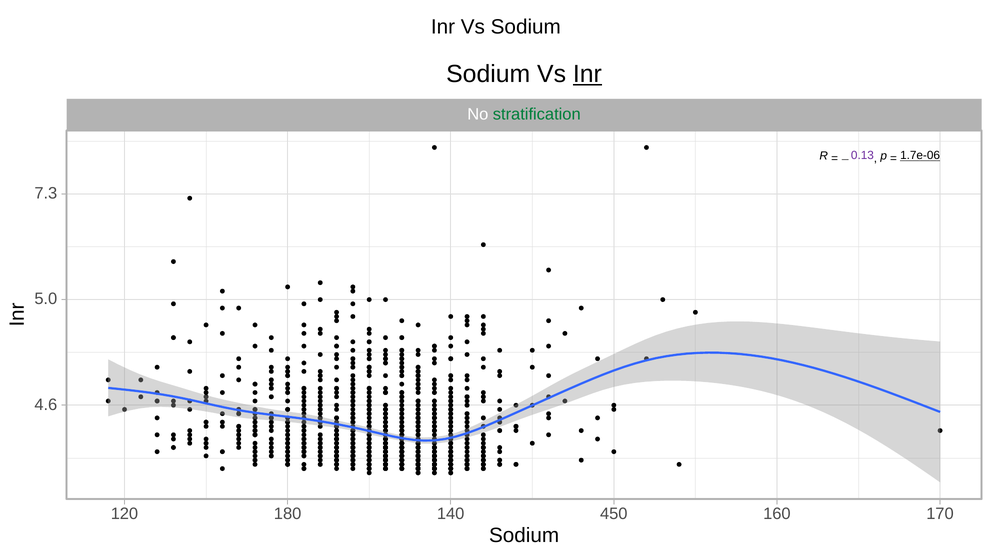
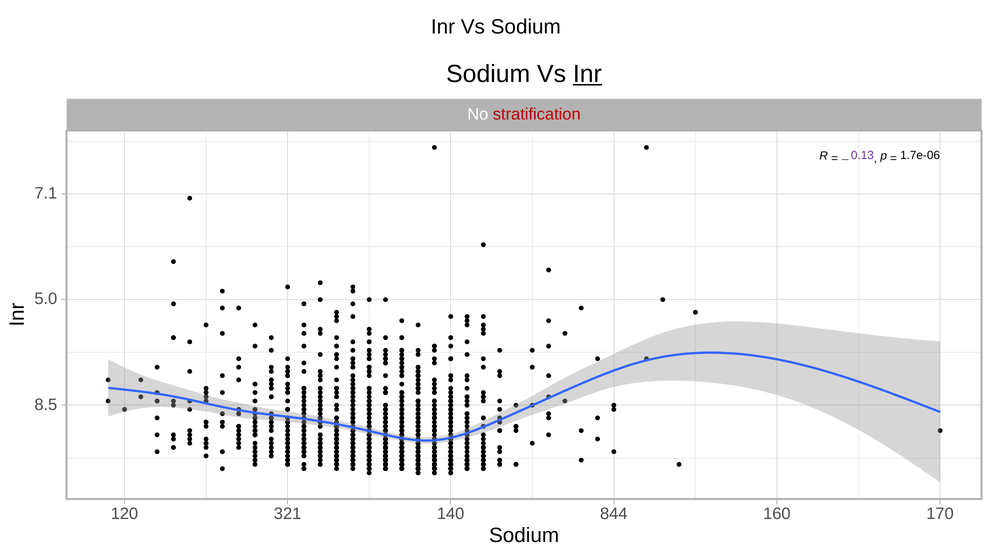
stratification colour: green -> red
1.7e-06 underline: present -> none
7.3: 7.3 -> 7.1
4.6: 4.6 -> 8.5
180: 180 -> 321
450: 450 -> 844
